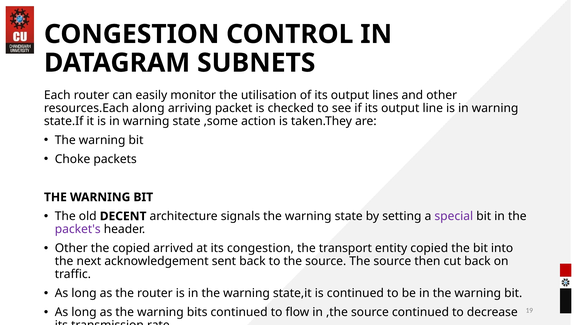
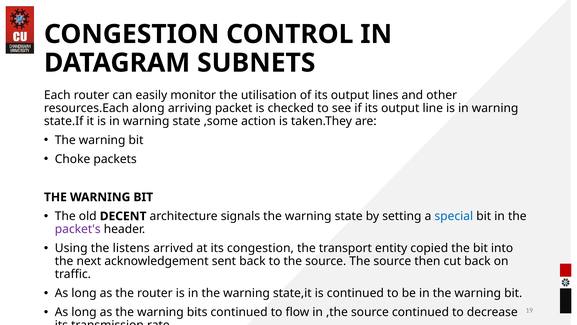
special colour: purple -> blue
Other at (71, 248): Other -> Using
the copied: copied -> listens
